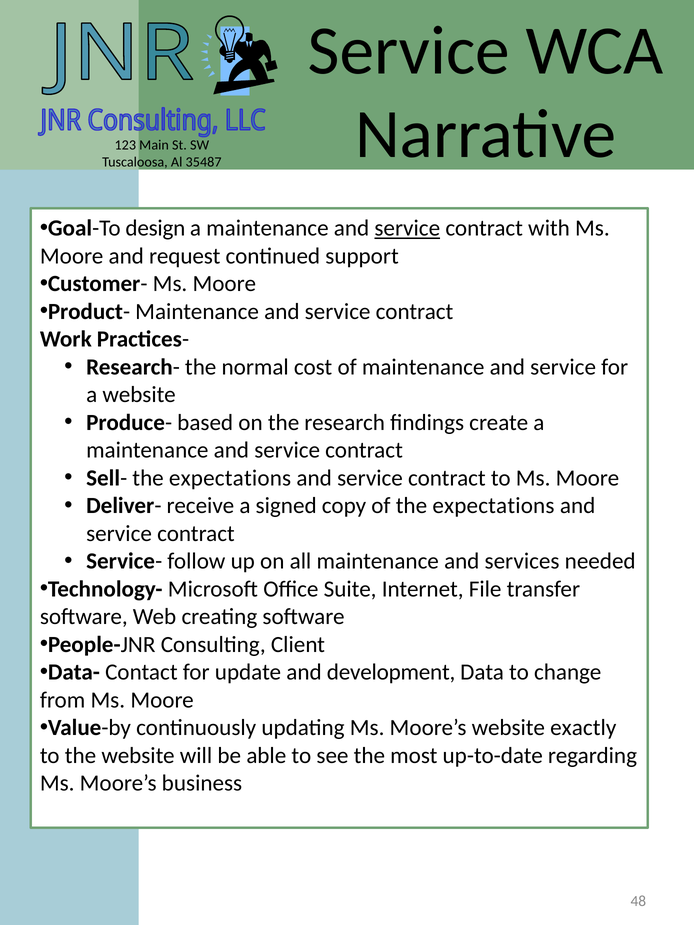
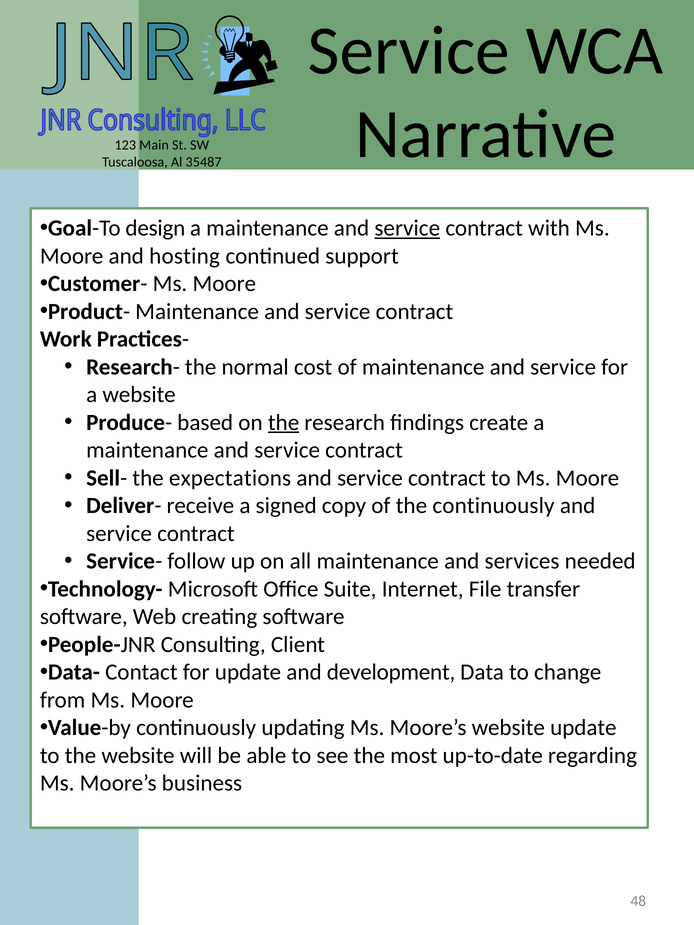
request: request -> hosting
the at (284, 423) underline: none -> present
of the expectations: expectations -> continuously
website exactly: exactly -> update
